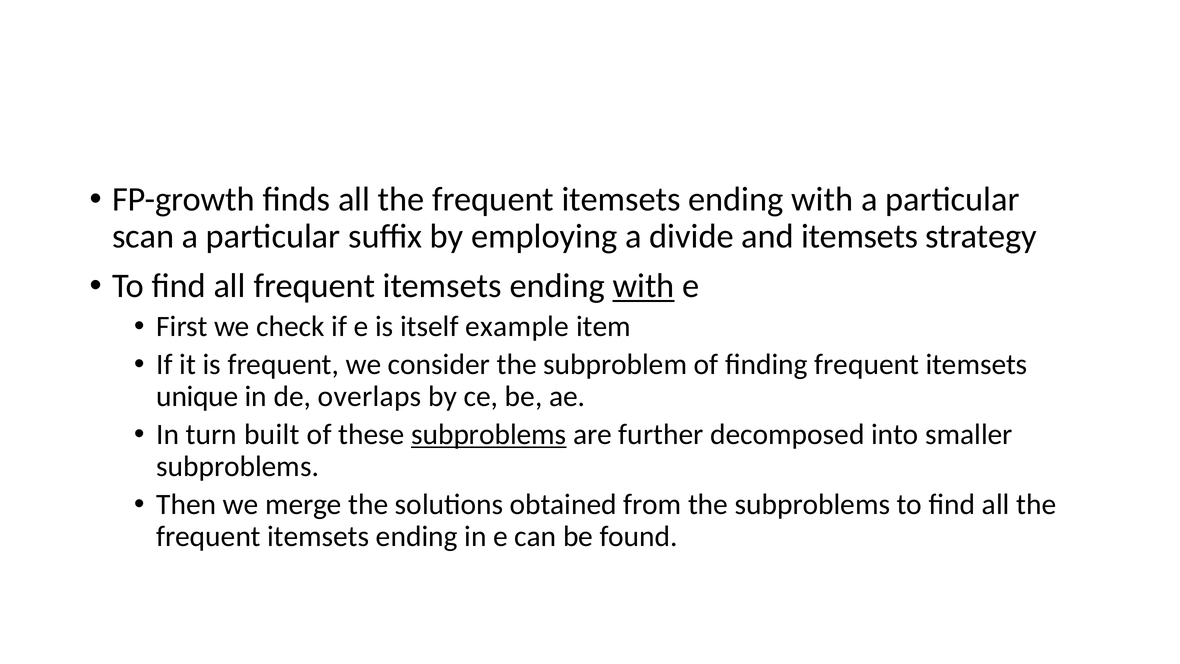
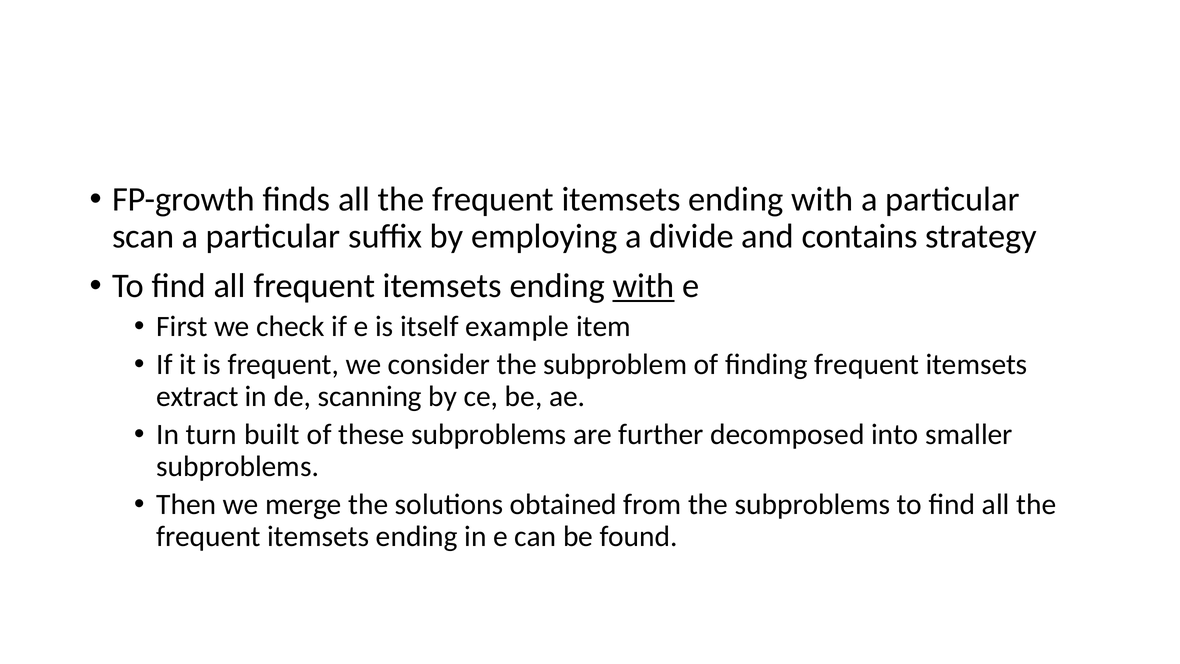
and itemsets: itemsets -> contains
unique: unique -> extract
overlaps: overlaps -> scanning
subproblems at (489, 434) underline: present -> none
